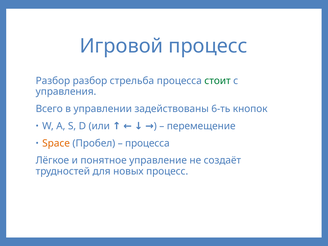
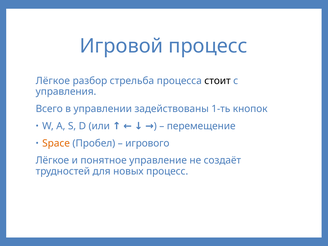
Разбор at (53, 81): Разбор -> Лёгкое
стоит colour: green -> black
6-ть: 6-ть -> 1-ть
процесса at (147, 143): процесса -> игрового
